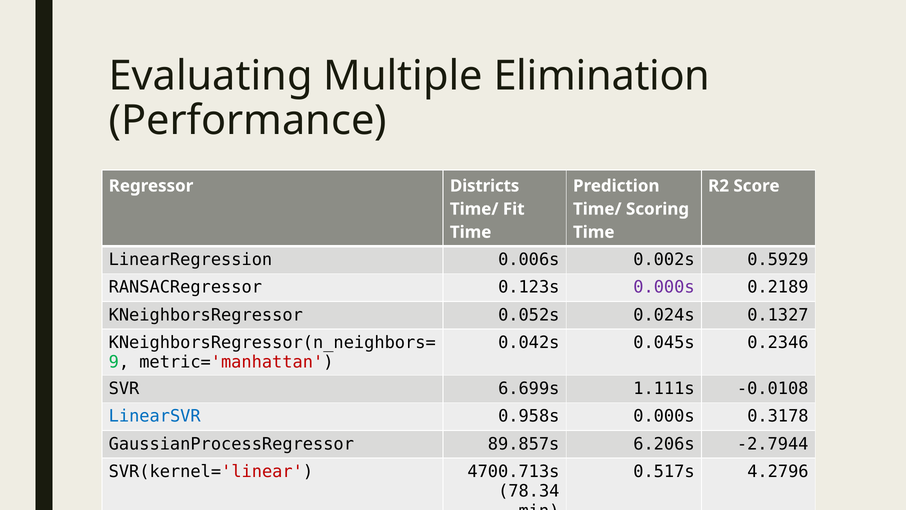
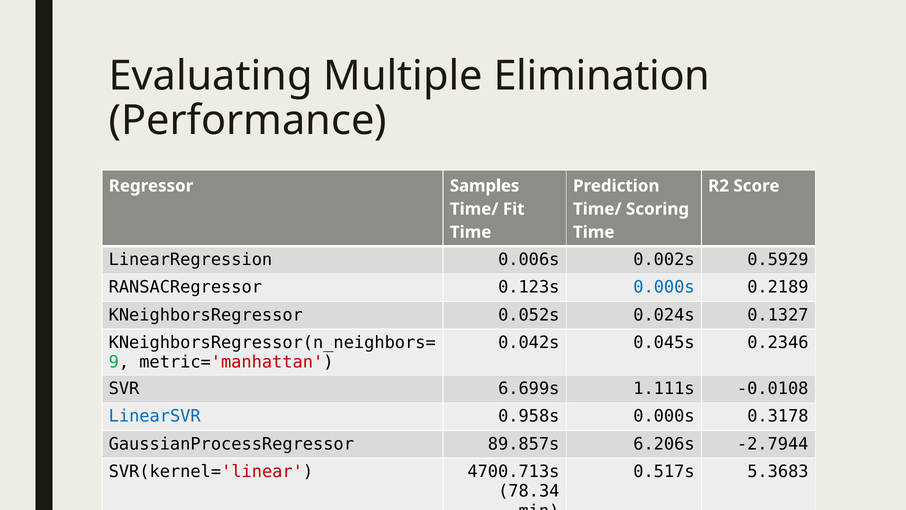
Districts: Districts -> Samples
0.000s at (664, 287) colour: purple -> blue
4.2796: 4.2796 -> 5.3683
